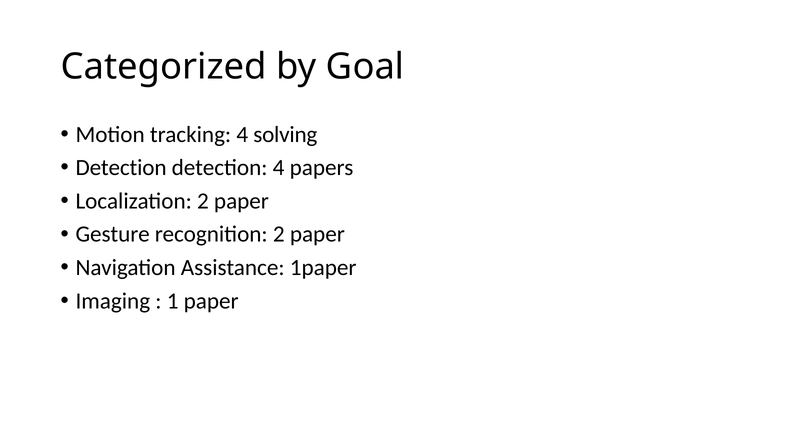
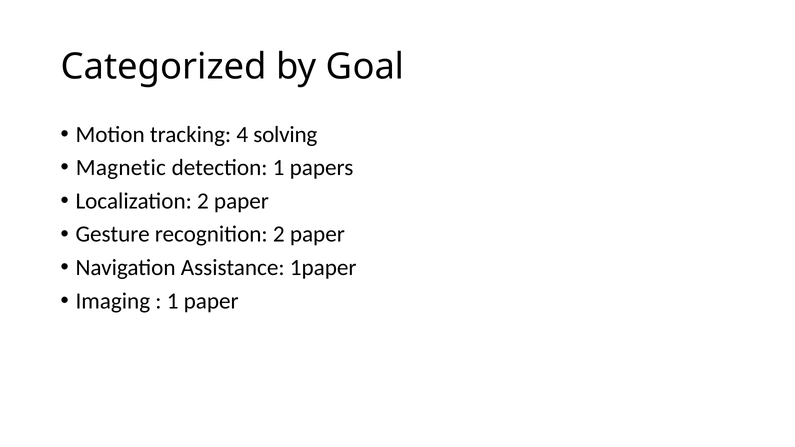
Detection at (121, 168): Detection -> Magnetic
detection 4: 4 -> 1
